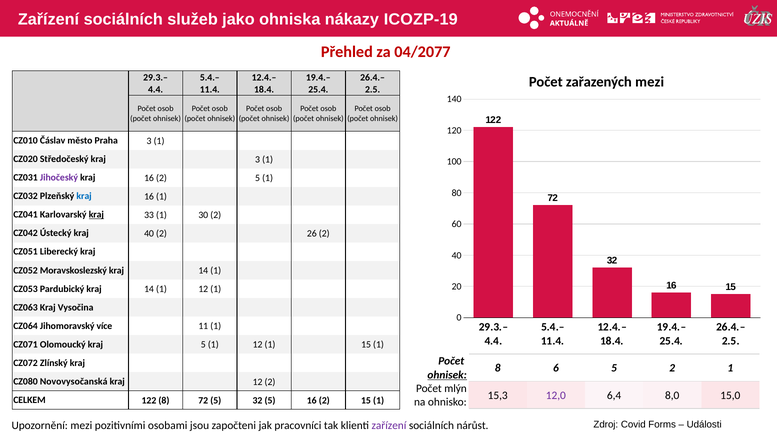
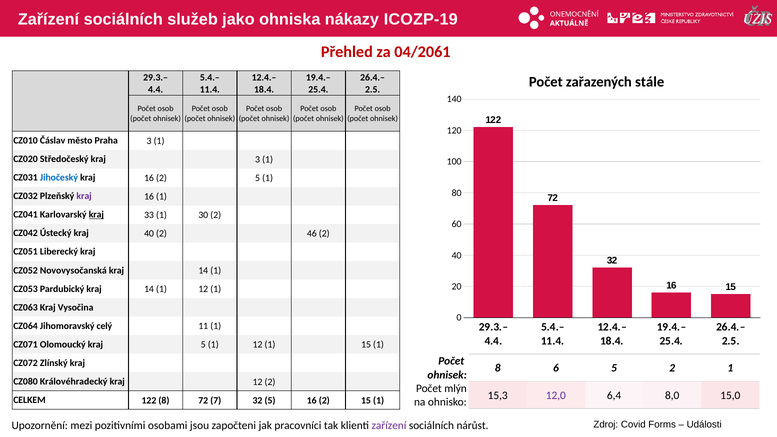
04/2077: 04/2077 -> 04/2061
zařazených mezi: mezi -> stále
Jihočeský colour: purple -> blue
kraj at (84, 196) colour: blue -> purple
26: 26 -> 46
Moravskoslezský: Moravskoslezský -> Novovysočanská
více: více -> celý
ohnisek at (447, 375) underline: present -> none
Novovysočanská: Novovysočanská -> Královéhradecký
72 5: 5 -> 7
